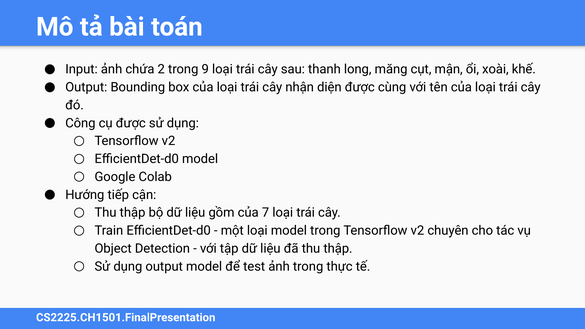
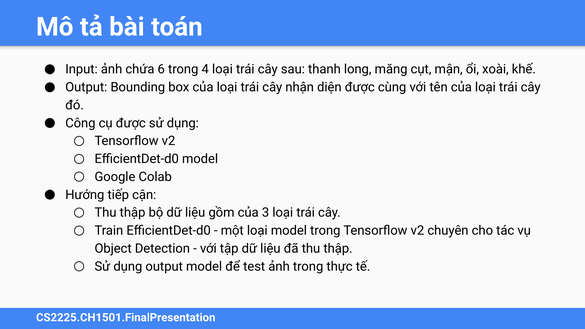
2: 2 -> 6
9: 9 -> 4
7: 7 -> 3
